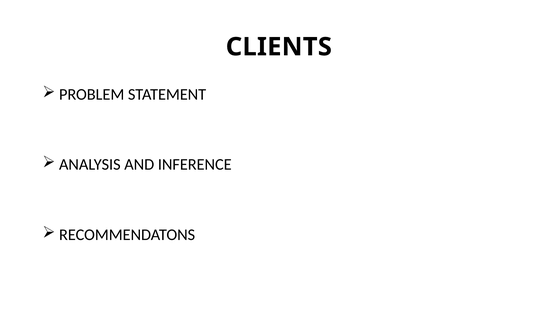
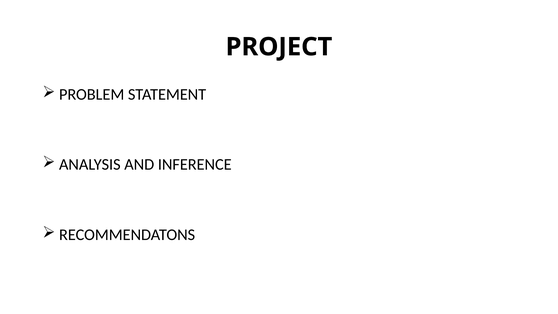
CLIENTS: CLIENTS -> PROJECT
